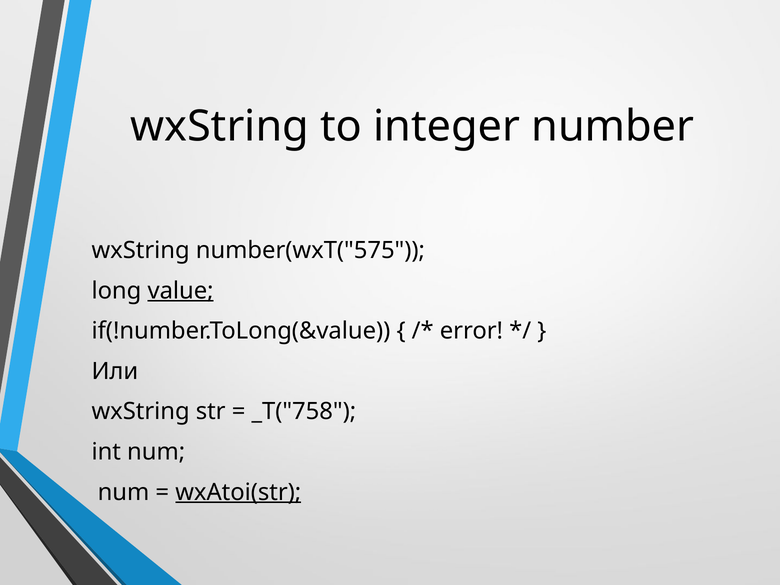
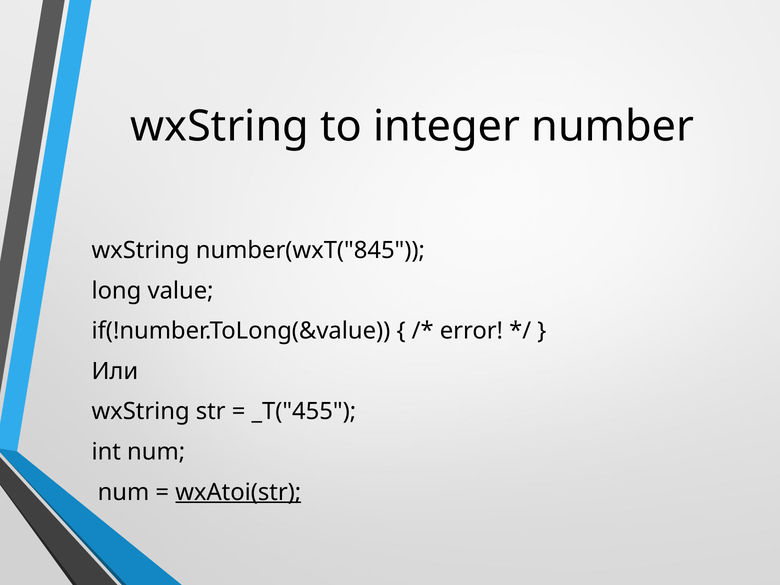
number(wxT("575: number(wxT("575 -> number(wxT("845
value underline: present -> none
_T("758: _T("758 -> _T("455
